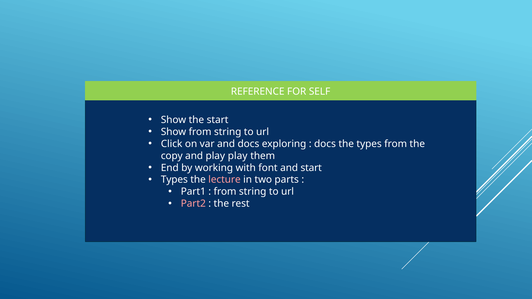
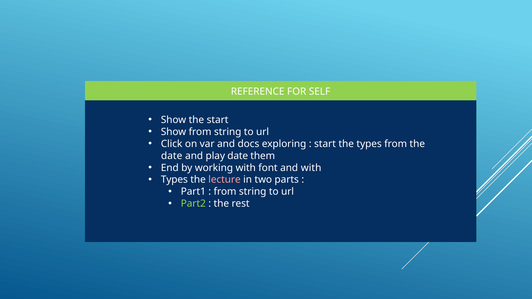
docs at (325, 144): docs -> start
copy at (172, 156): copy -> date
play play: play -> date
and start: start -> with
Part2 colour: pink -> light green
